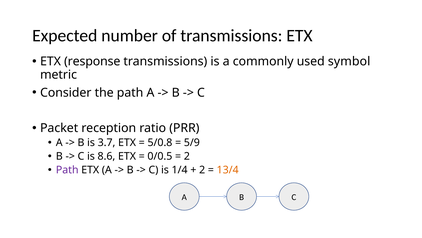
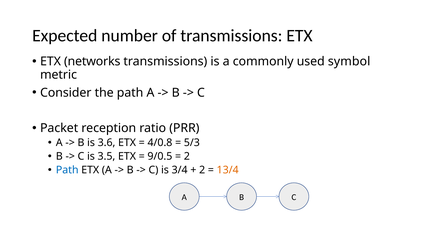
response: response -> networks
3.7: 3.7 -> 3.6
5/0.8: 5/0.8 -> 4/0.8
5/9: 5/9 -> 5/3
8.6: 8.6 -> 3.5
0/0.5: 0/0.5 -> 9/0.5
Path at (67, 169) colour: purple -> blue
1/4: 1/4 -> 3/4
